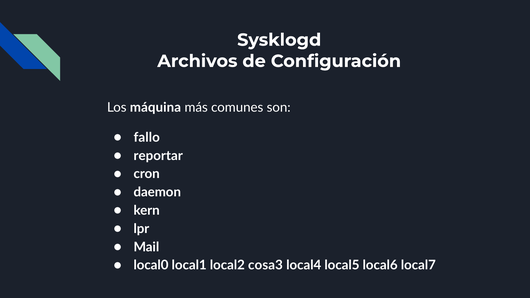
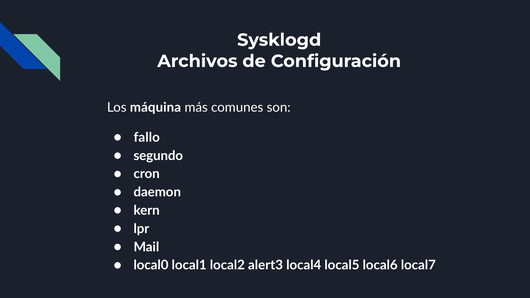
reportar: reportar -> segundo
cosa3: cosa3 -> alert3
